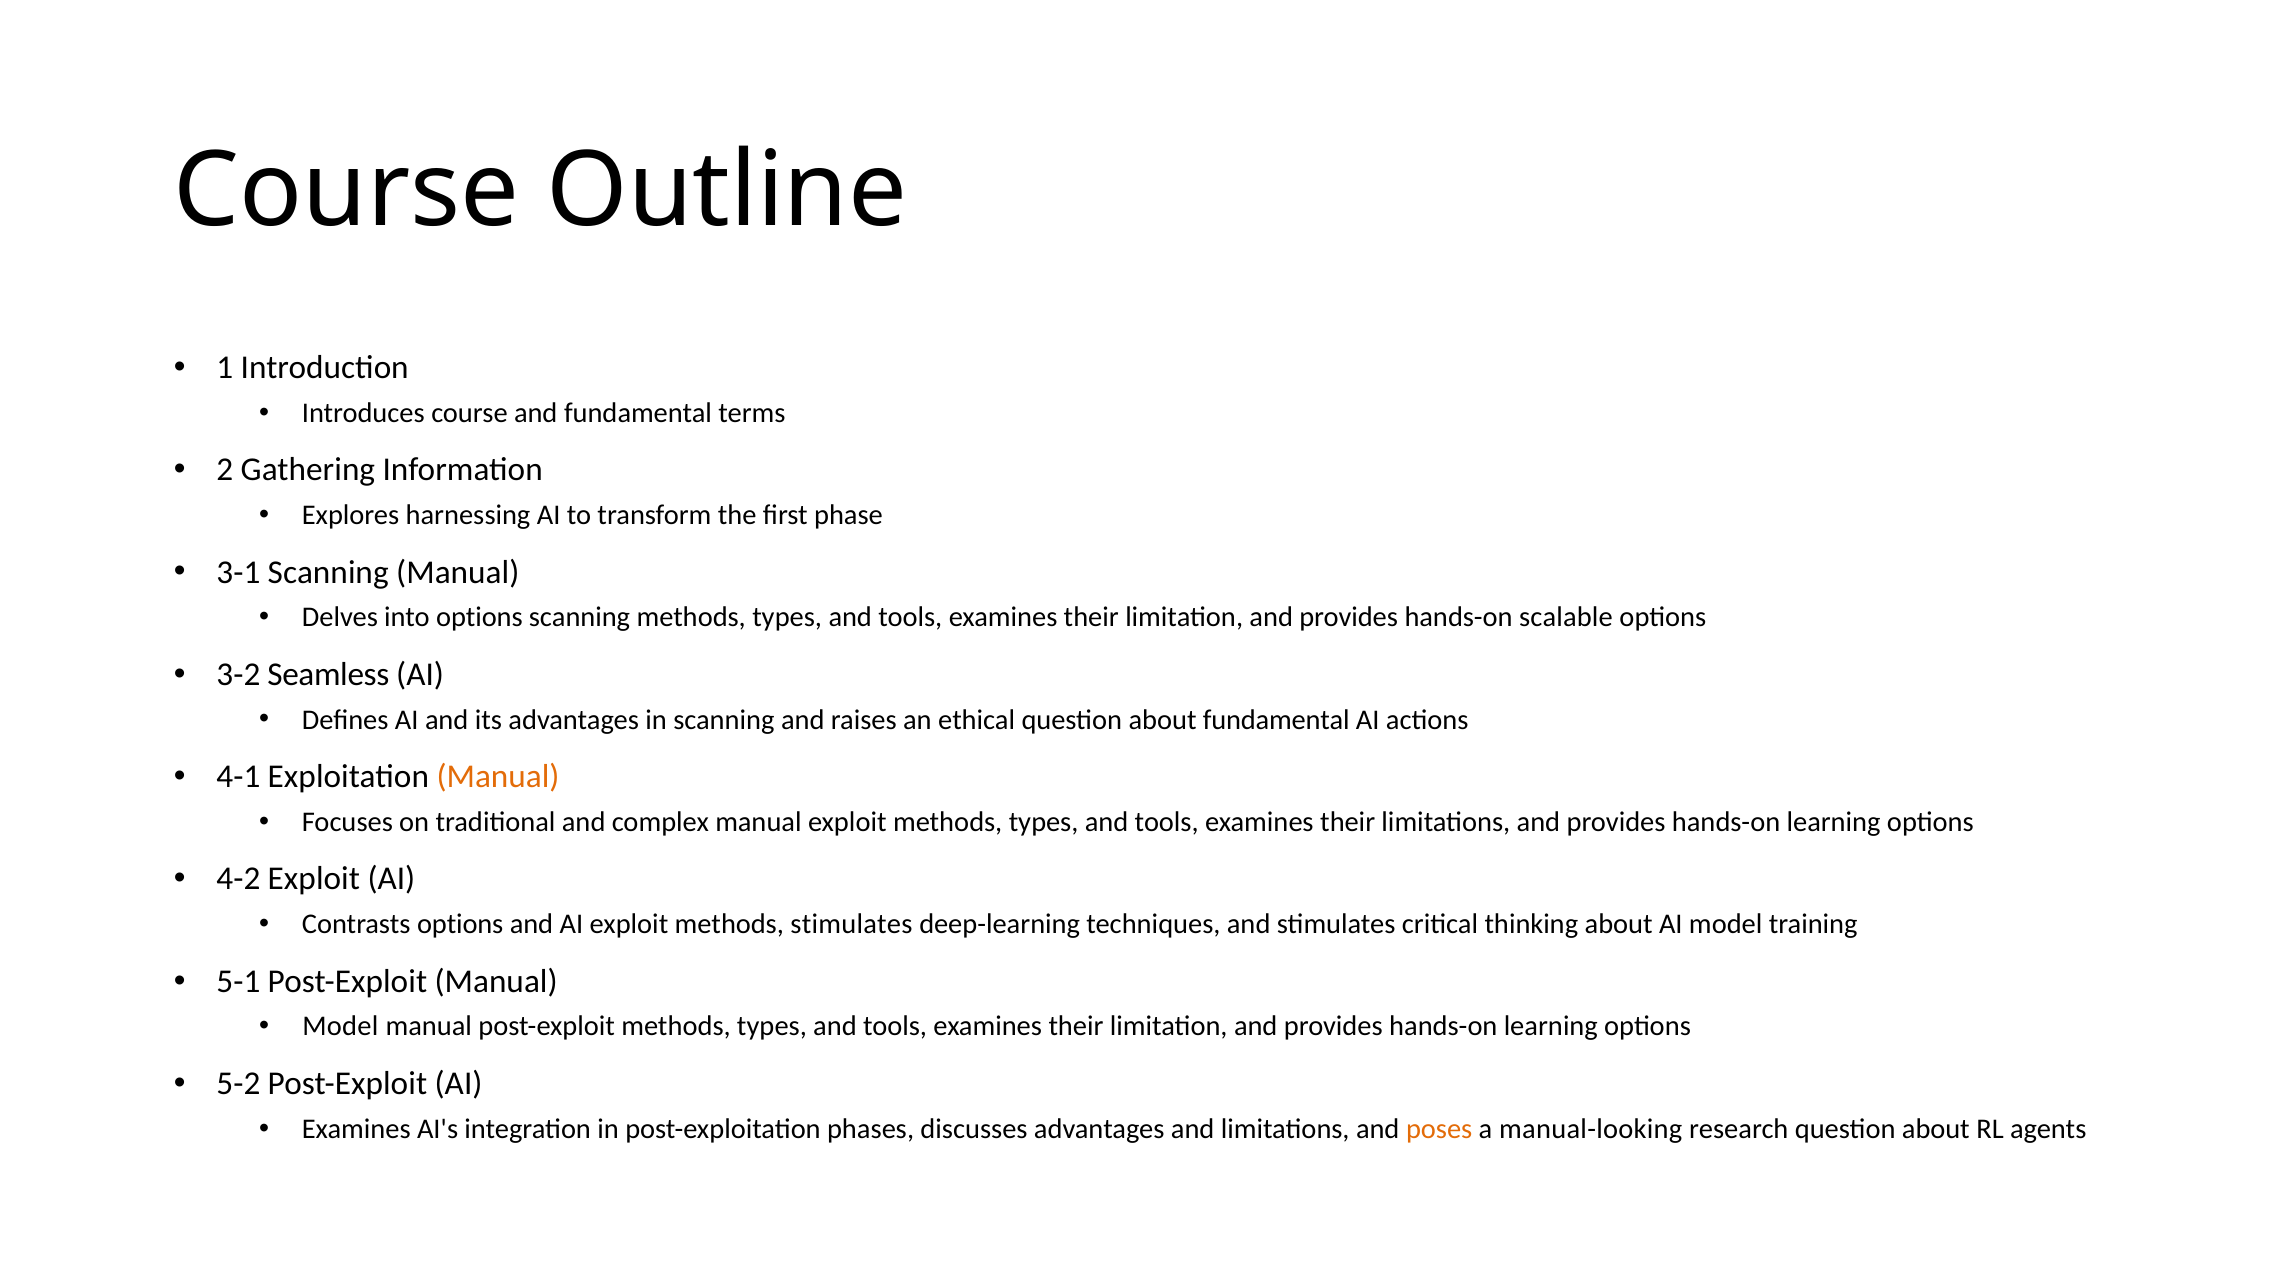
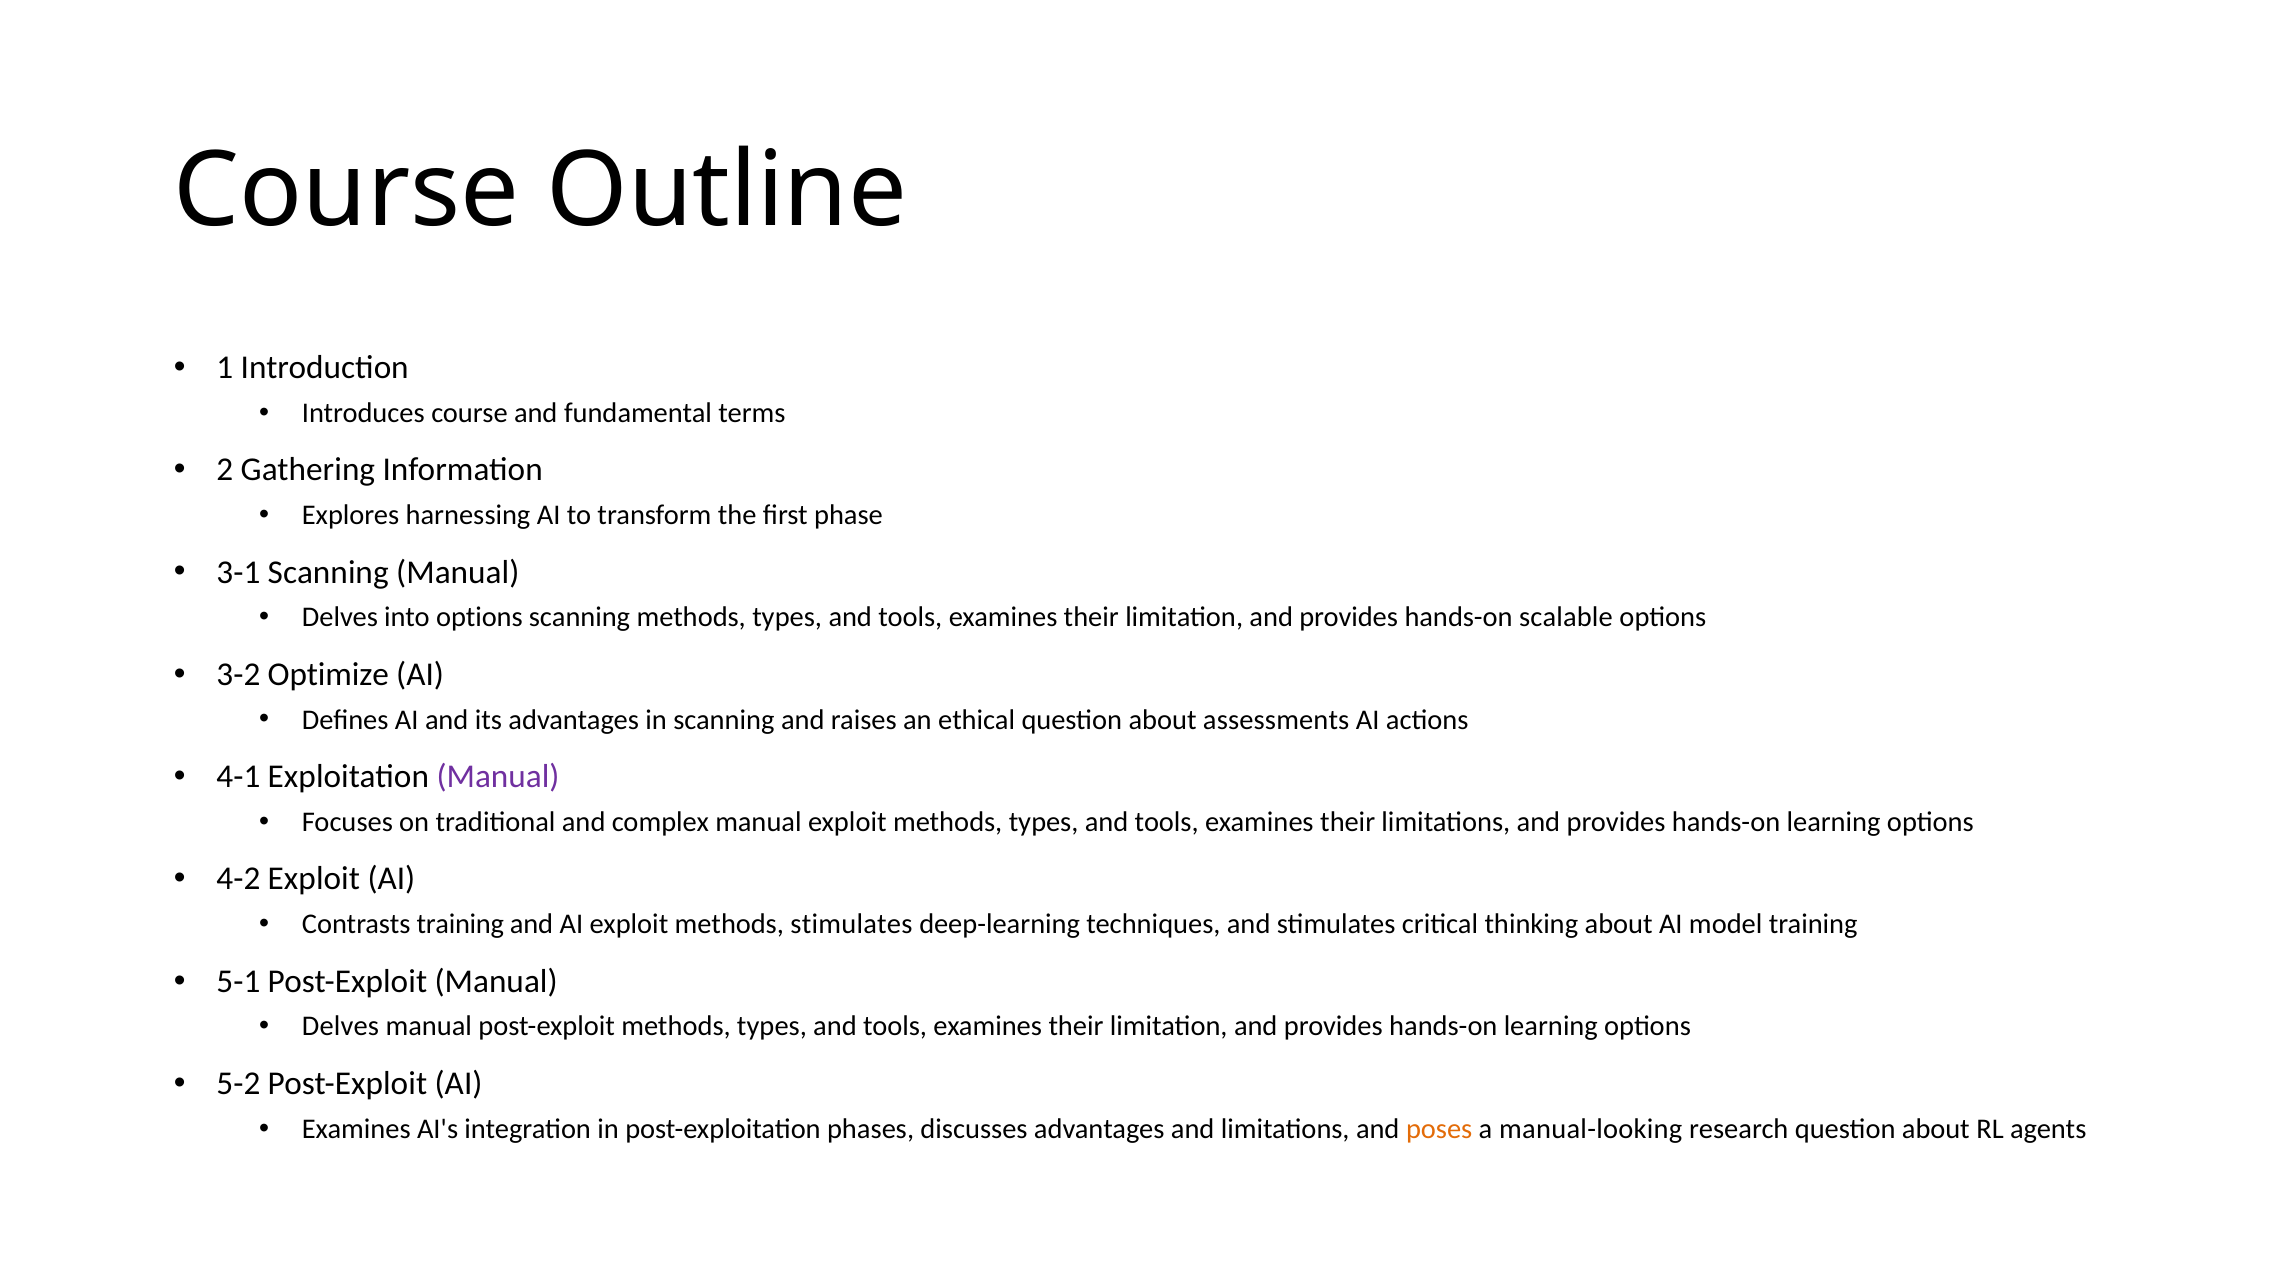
Seamless: Seamless -> Optimize
about fundamental: fundamental -> assessments
Manual at (498, 777) colour: orange -> purple
Contrasts options: options -> training
Model at (340, 1027): Model -> Delves
